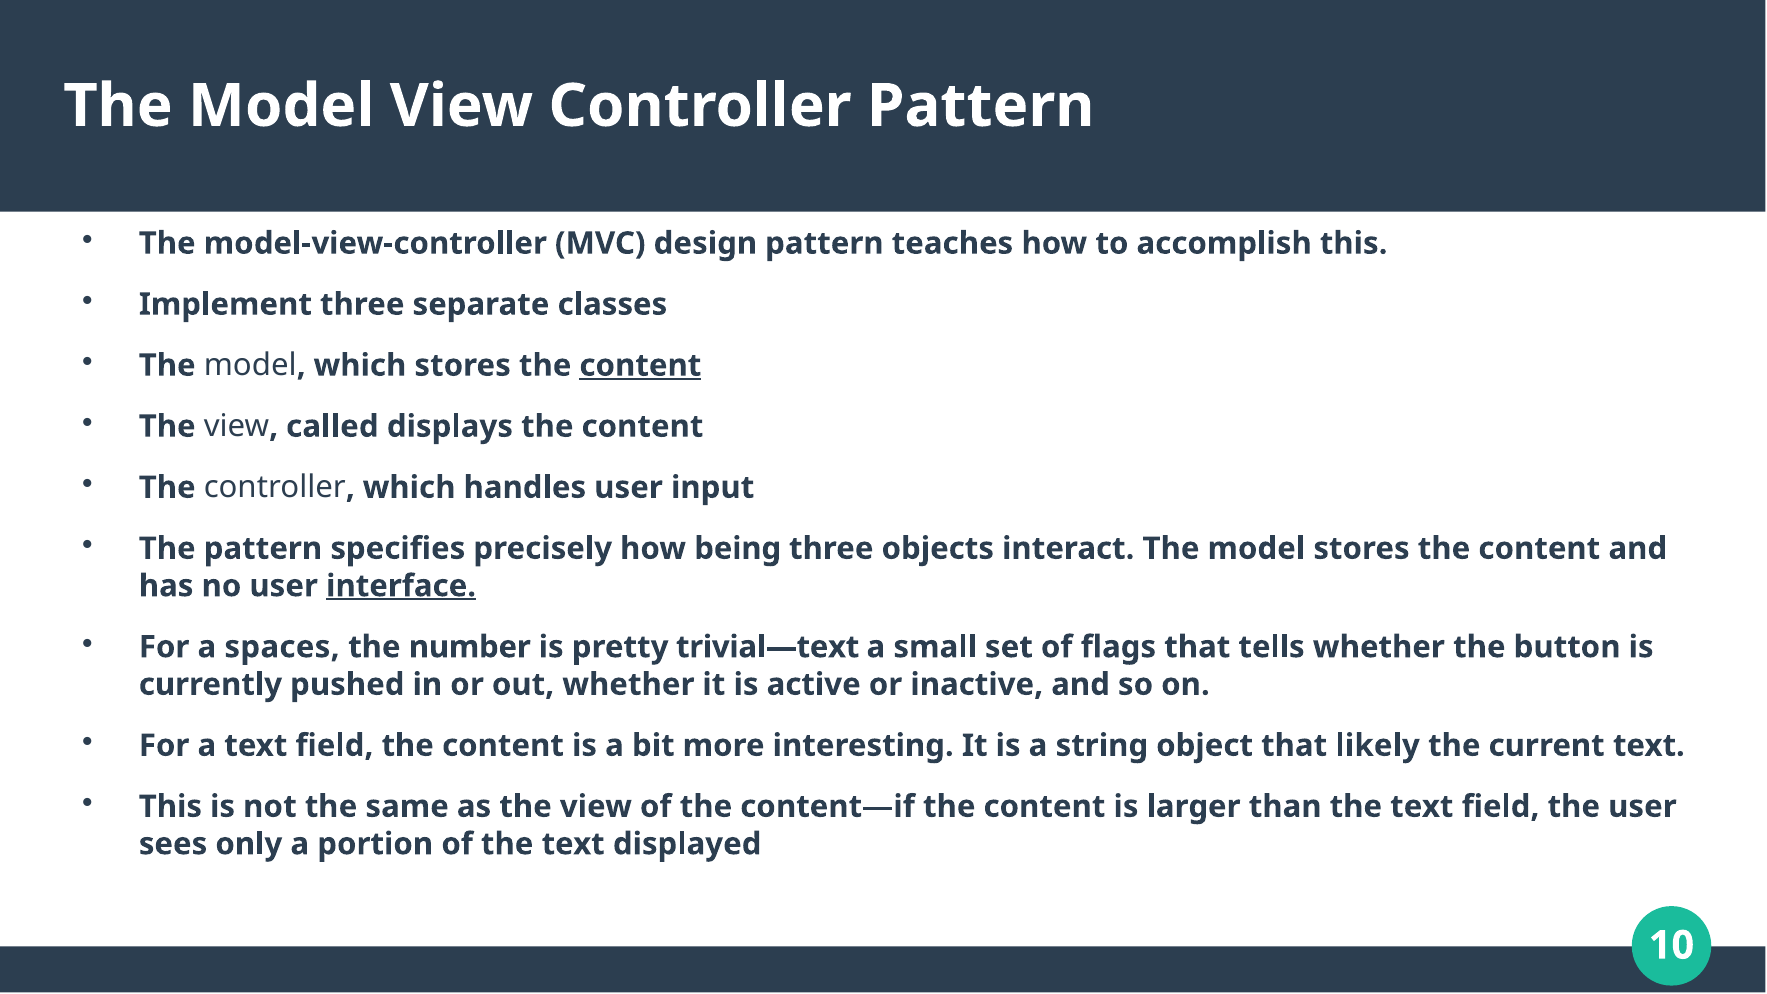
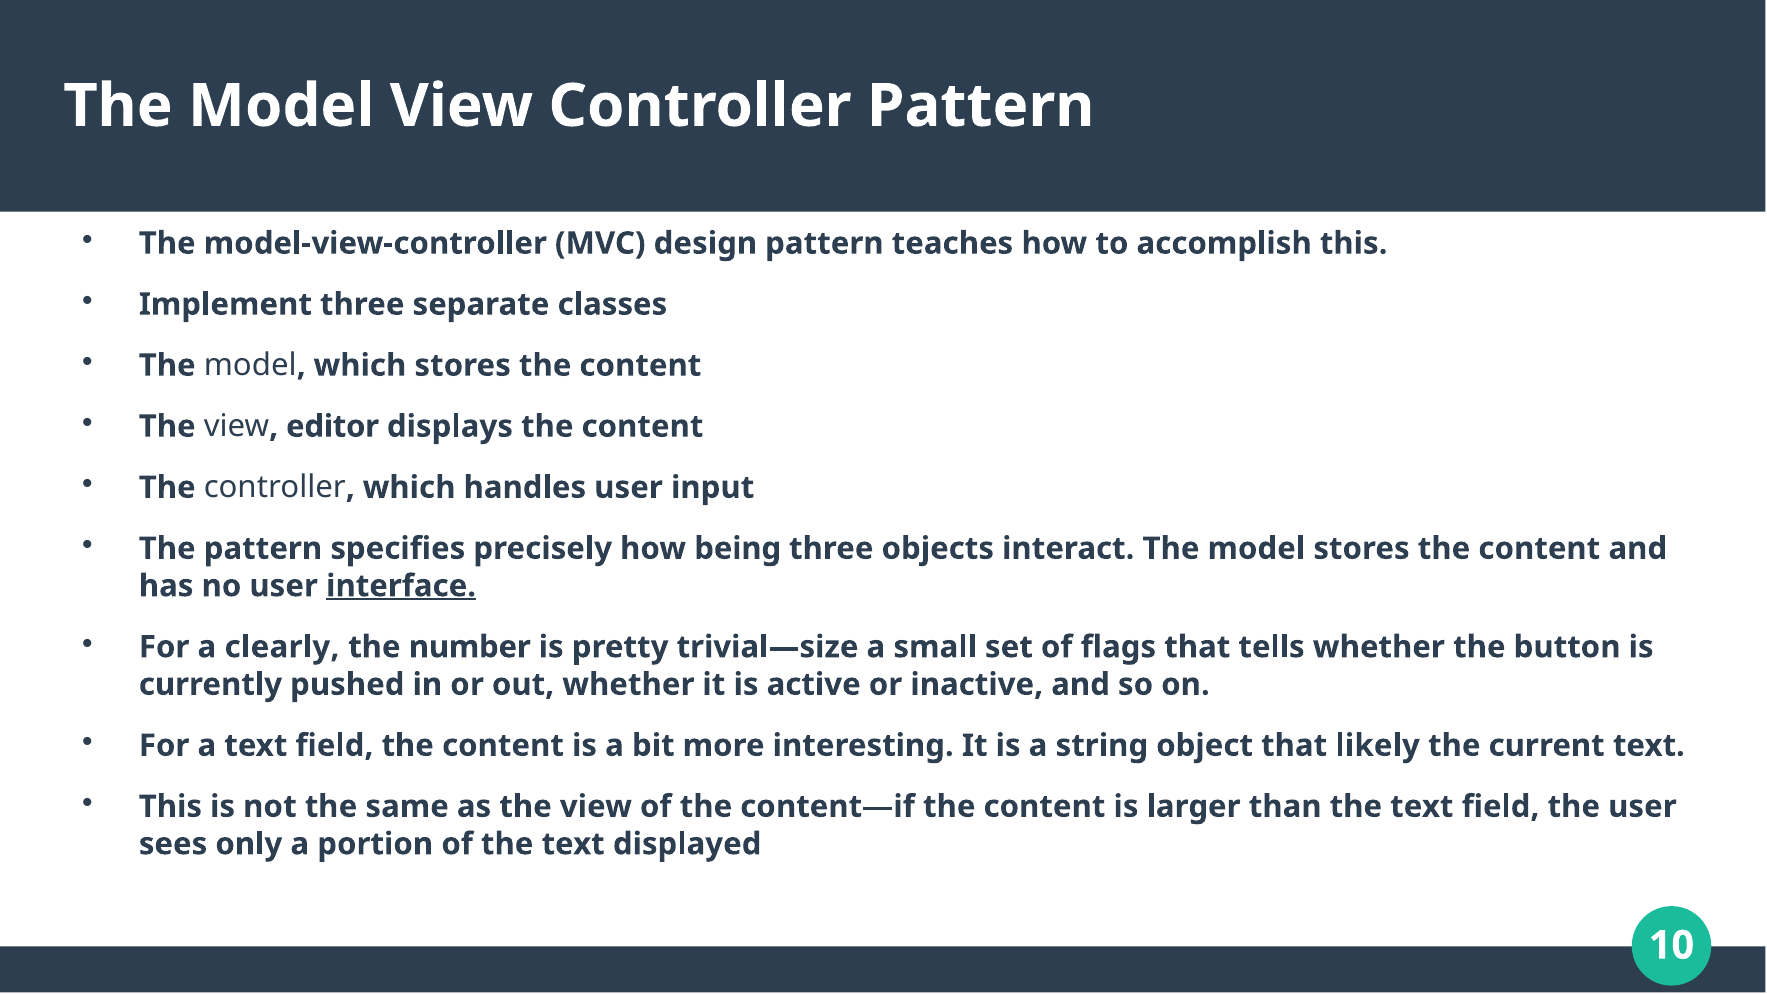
content at (640, 365) underline: present -> none
called: called -> editor
spaces: spaces -> clearly
trivial—text: trivial—text -> trivial—size
